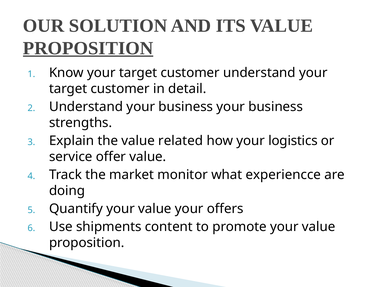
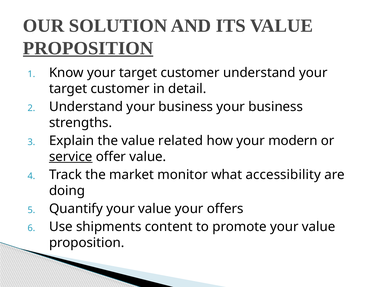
logistics: logistics -> modern
service underline: none -> present
experiencce: experiencce -> accessibility
